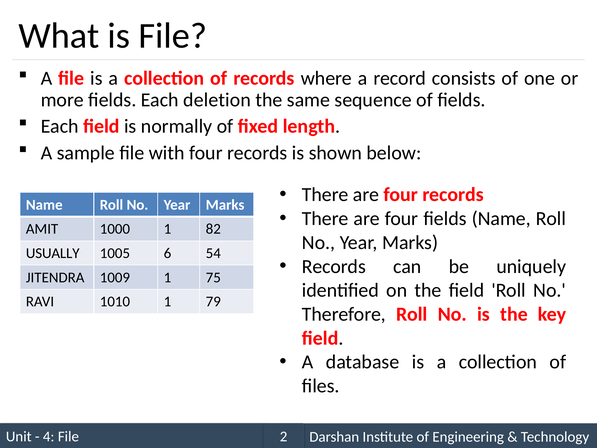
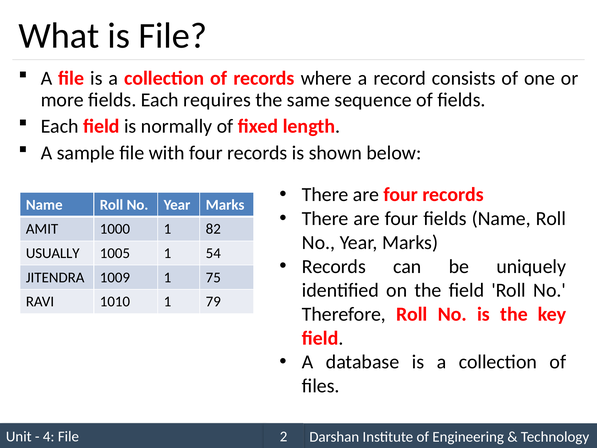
deletion: deletion -> requires
1005 6: 6 -> 1
